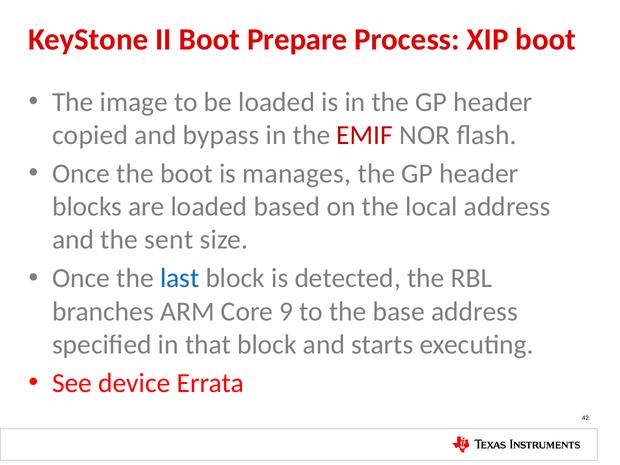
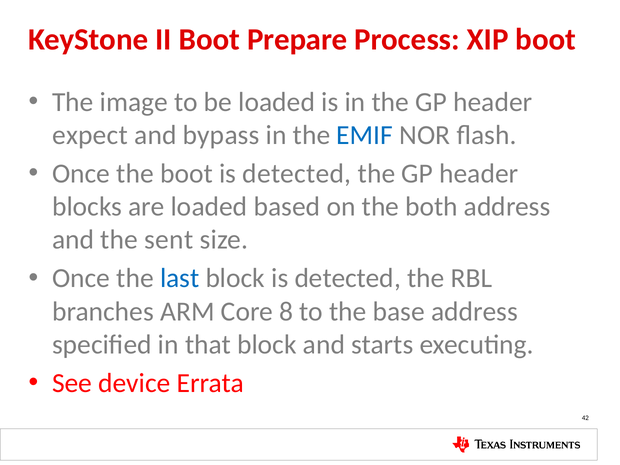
copied: copied -> expect
EMIF colour: red -> blue
boot is manages: manages -> detected
local: local -> both
9: 9 -> 8
